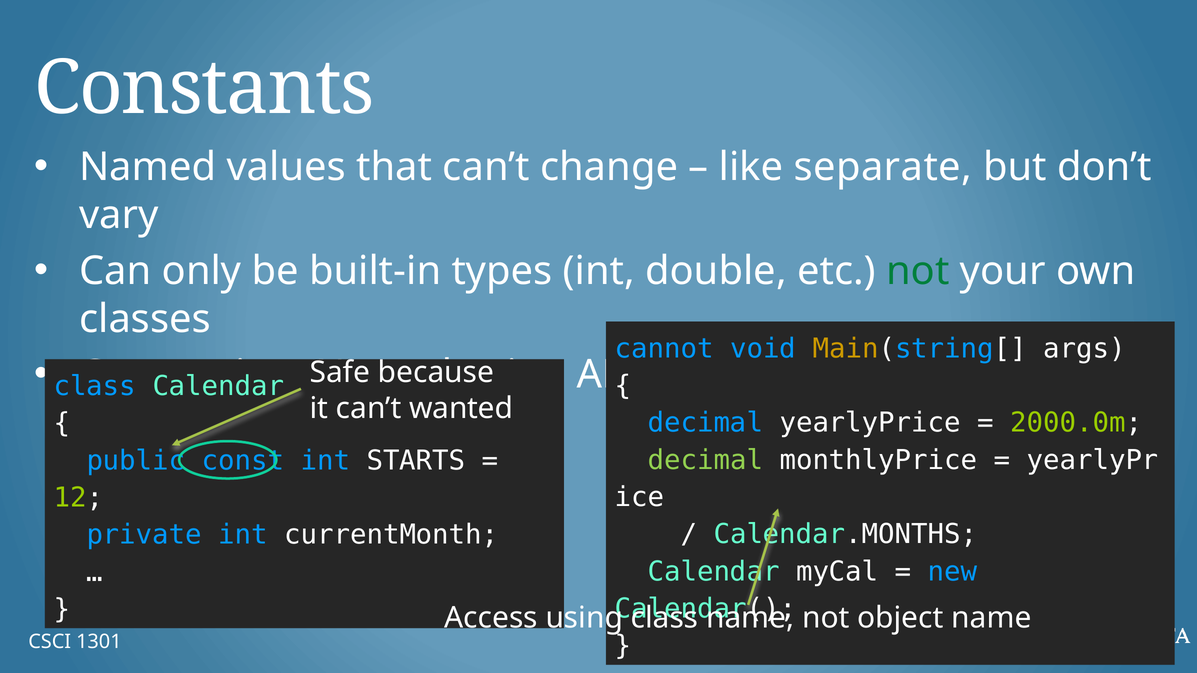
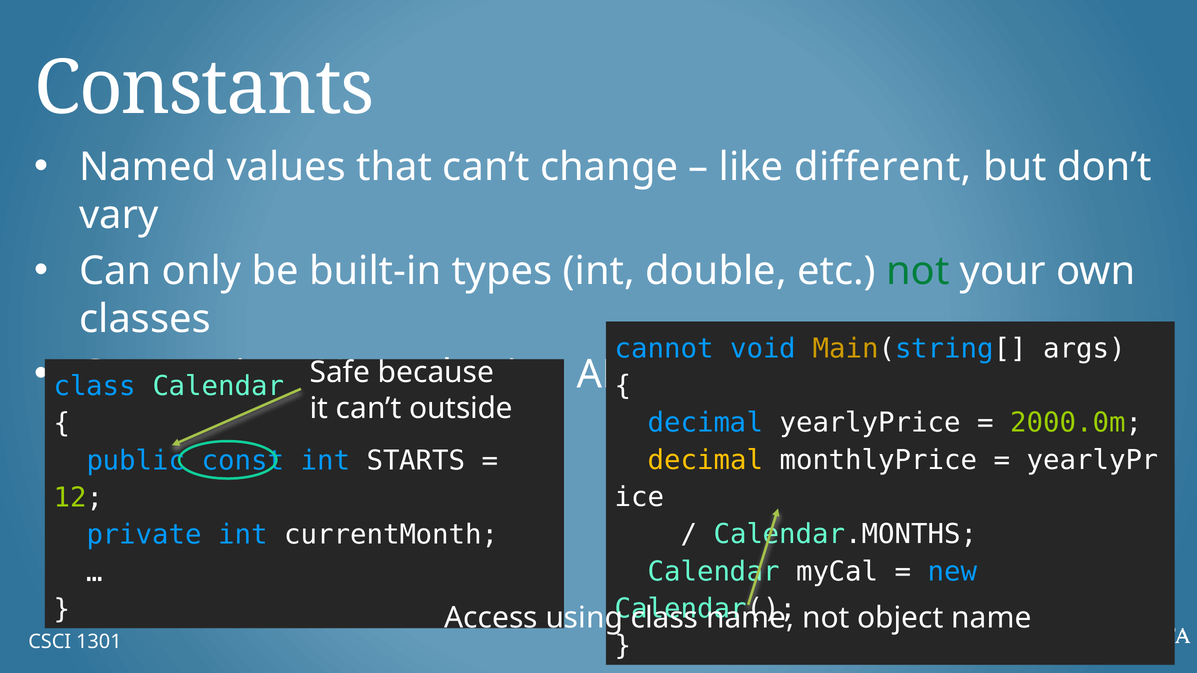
separate: separate -> different
wanted: wanted -> outside
decimal at (705, 460) colour: light green -> yellow
